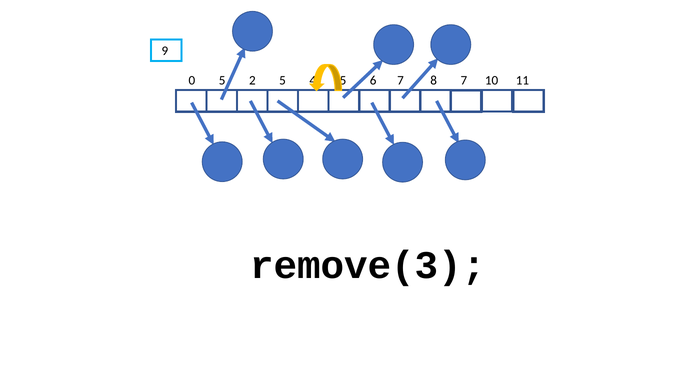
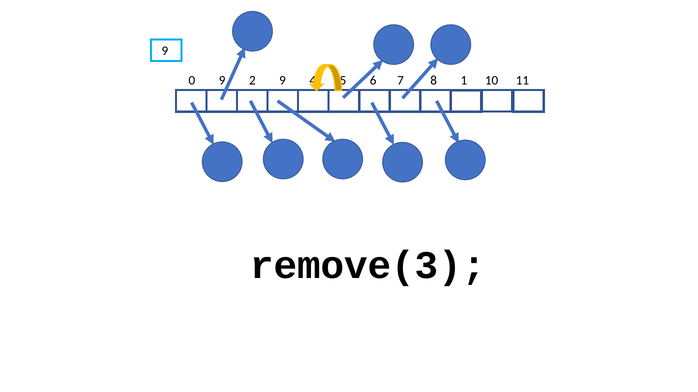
0 5: 5 -> 9
2 5: 5 -> 9
8 7: 7 -> 1
